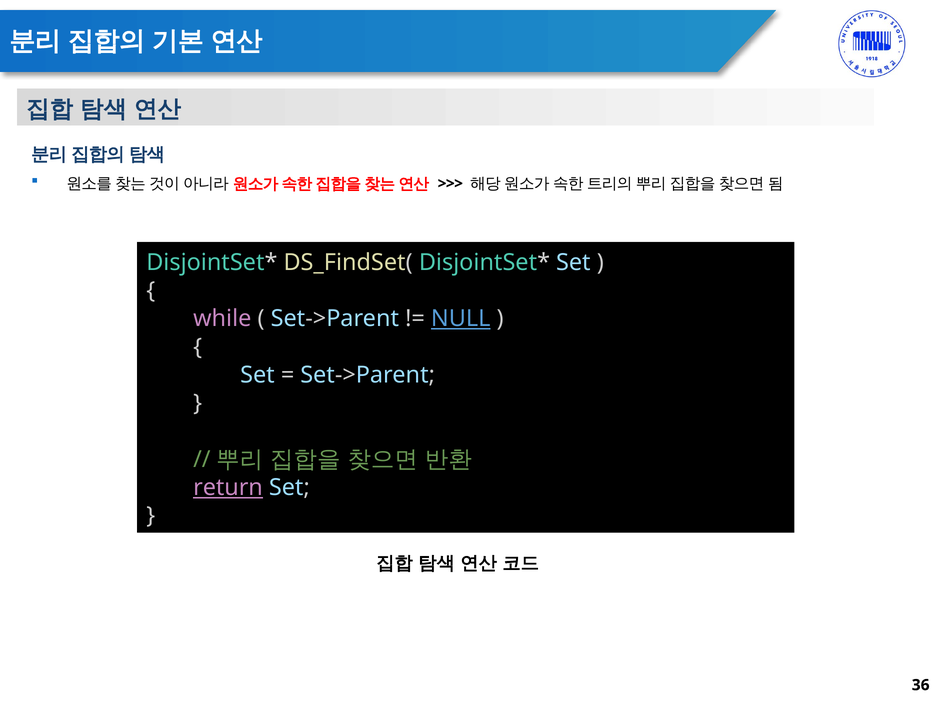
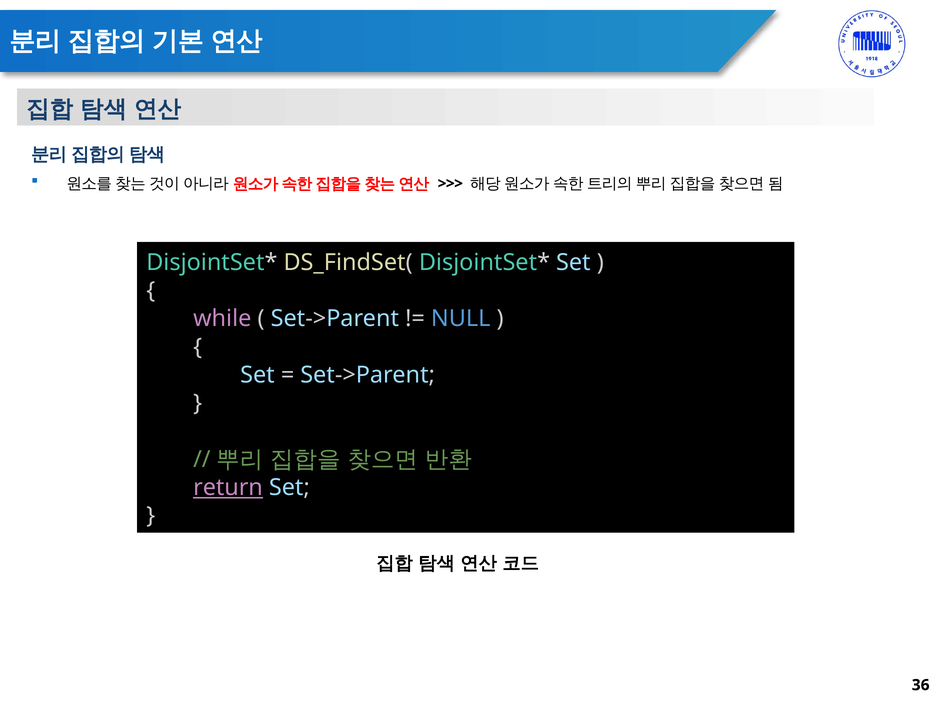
NULL underline: present -> none
